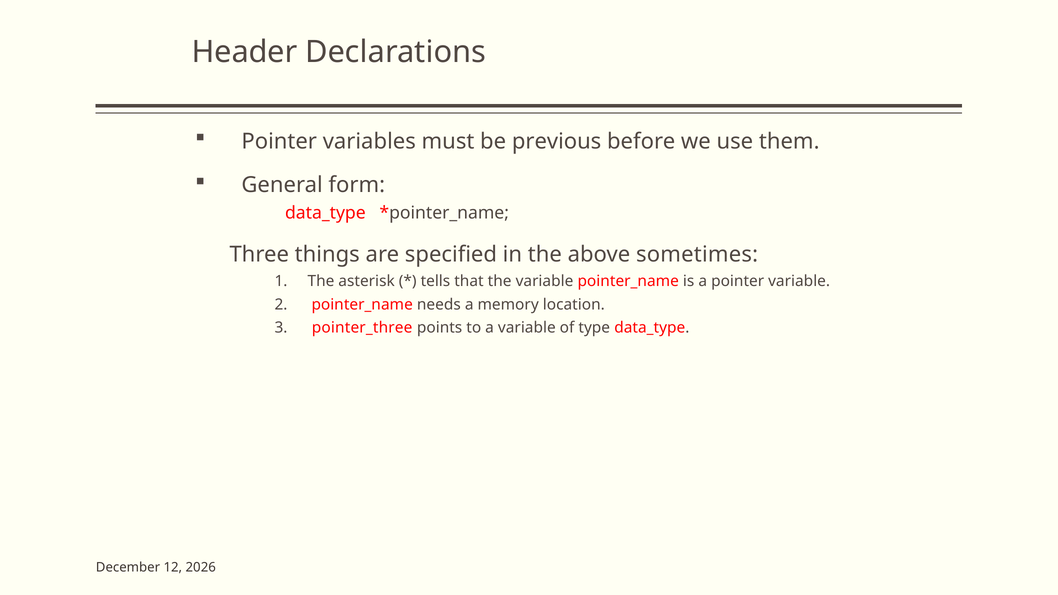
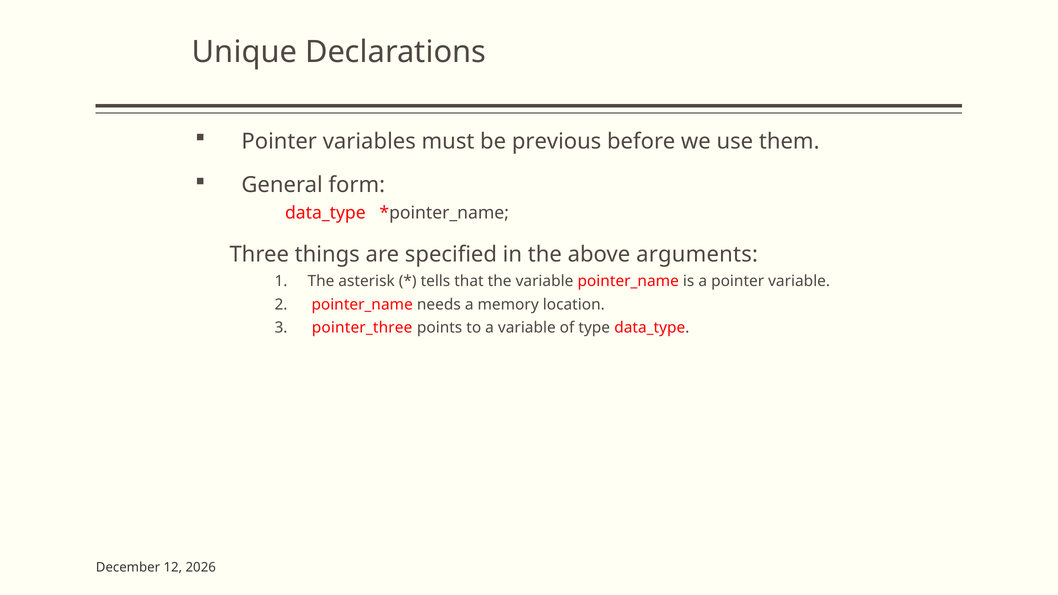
Header: Header -> Unique
sometimes: sometimes -> arguments
